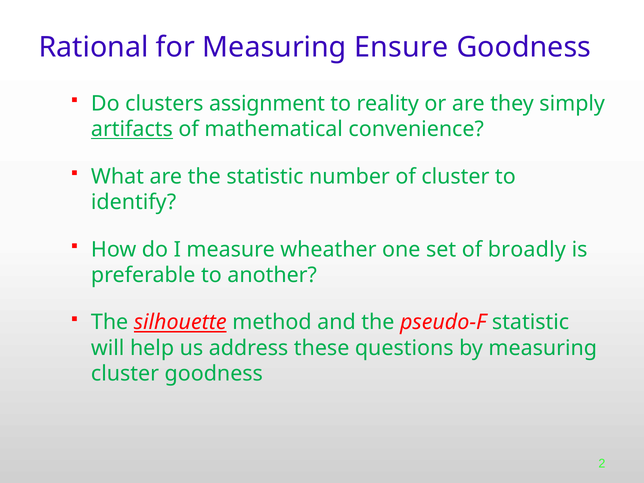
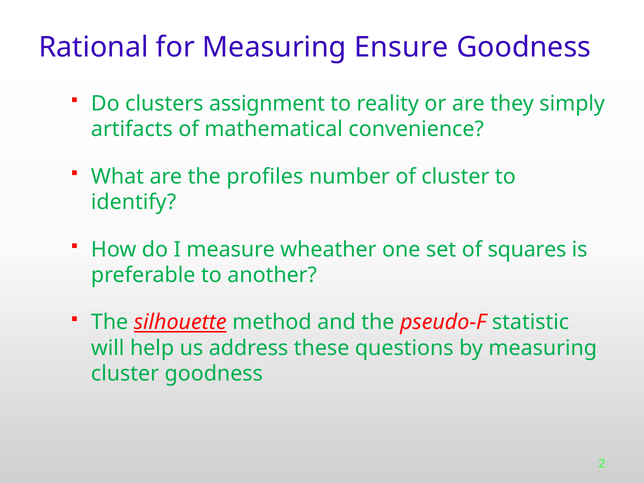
artifacts underline: present -> none
the statistic: statistic -> profiles
broadly: broadly -> squares
